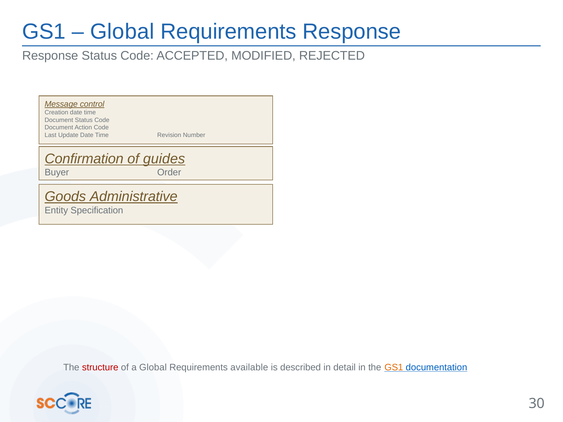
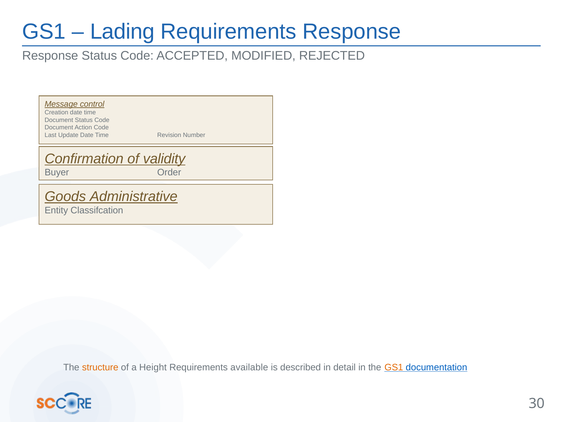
Global at (122, 32): Global -> Lading
guides: guides -> validity
Specification: Specification -> Classifcation
structure colour: red -> orange
a Global: Global -> Height
